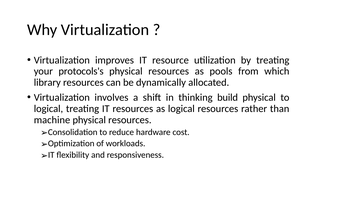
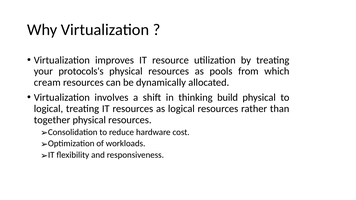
library: library -> cream
machine: machine -> together
